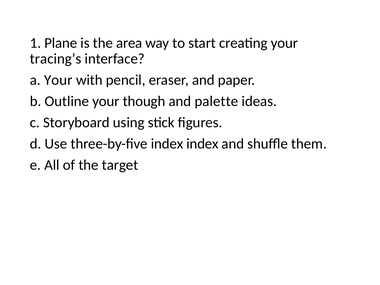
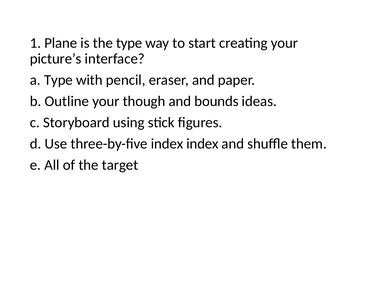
the area: area -> type
tracing’s: tracing’s -> picture’s
a Your: Your -> Type
palette: palette -> bounds
